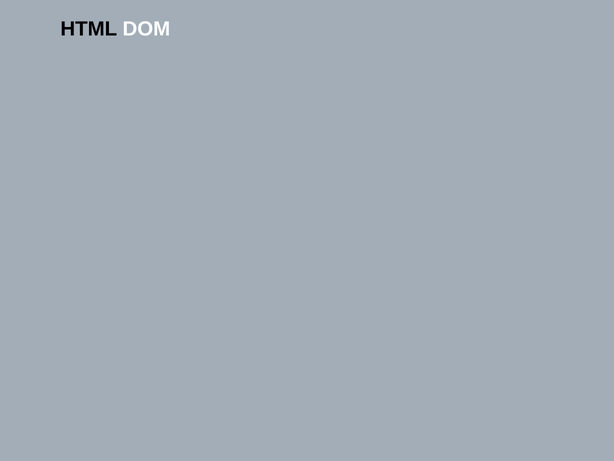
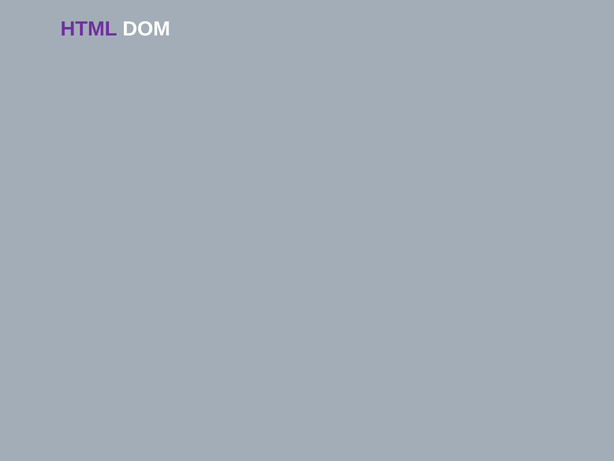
HTML colour: black -> purple
